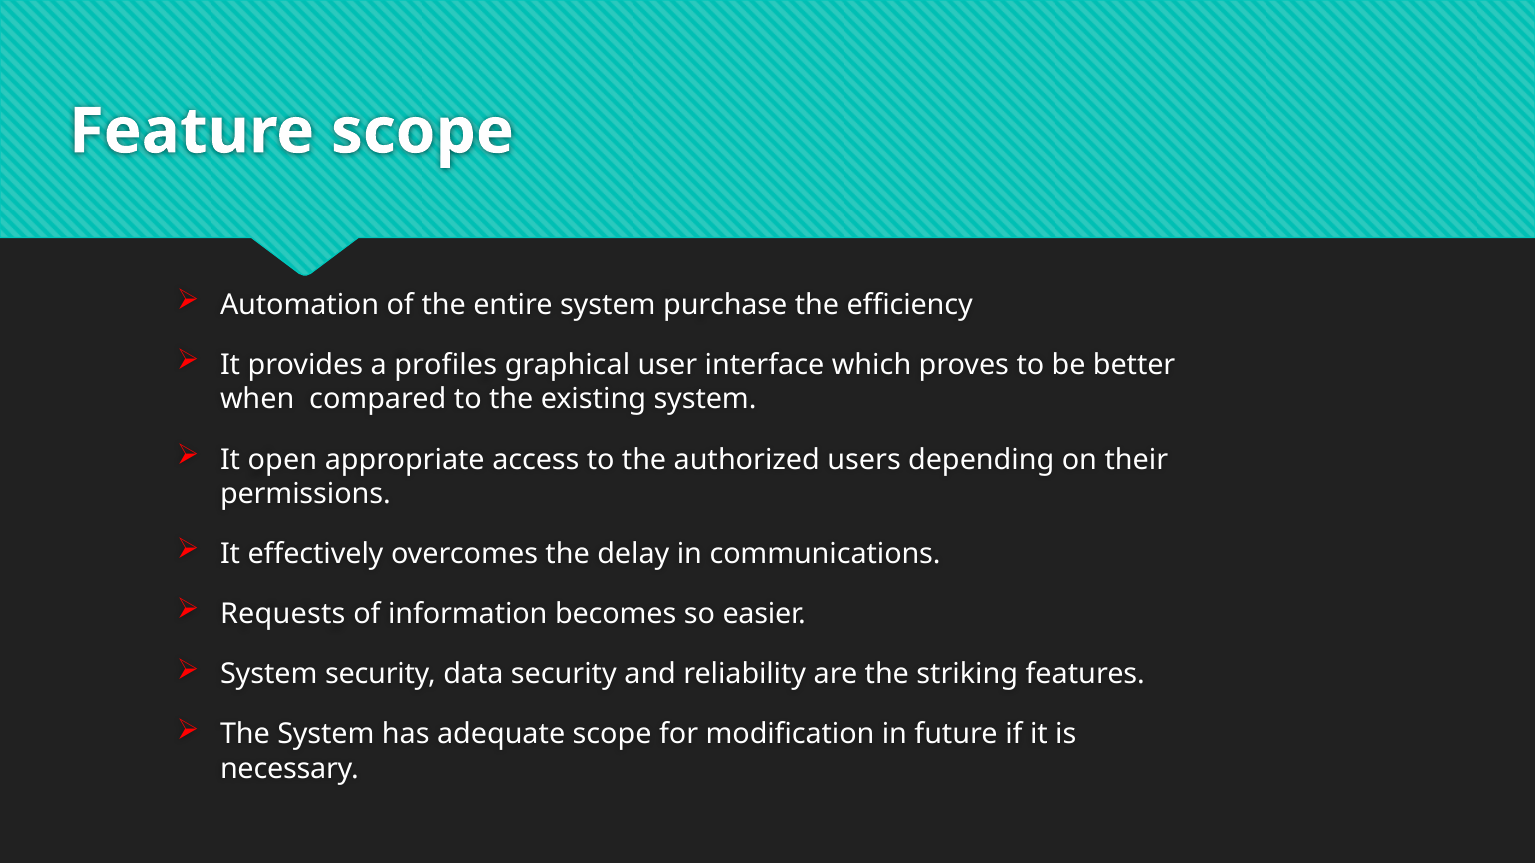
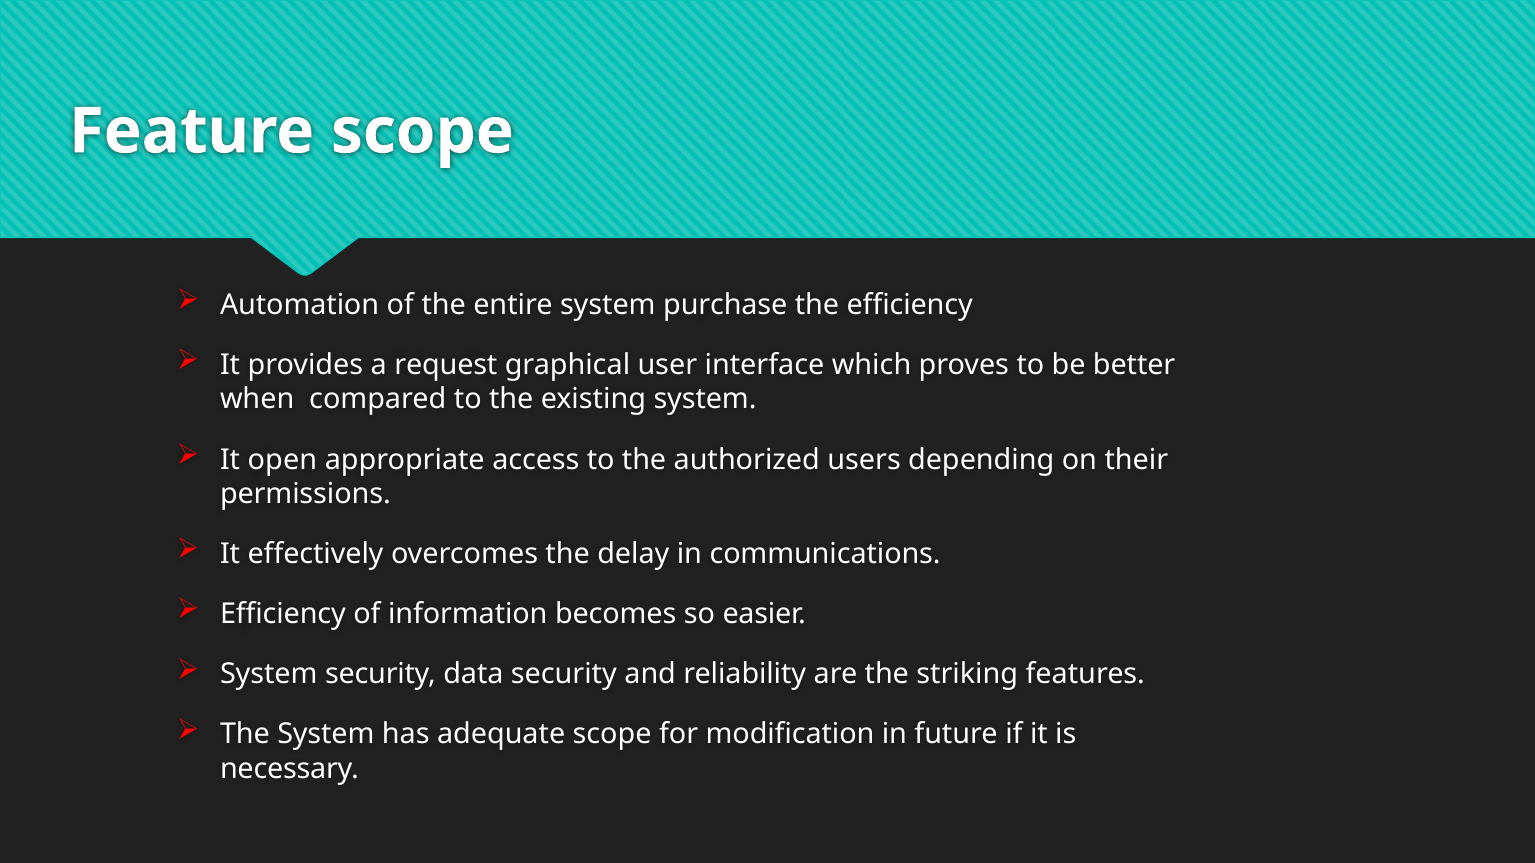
profiles: profiles -> request
Requests at (283, 614): Requests -> Efficiency
